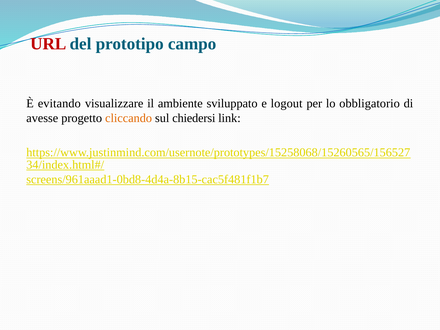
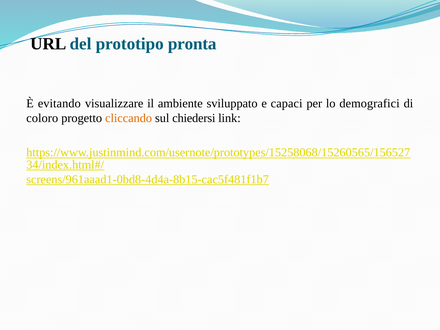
URL colour: red -> black
campo: campo -> pronta
logout: logout -> capaci
obbligatorio: obbligatorio -> demografici
avesse: avesse -> coloro
